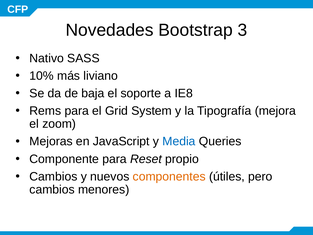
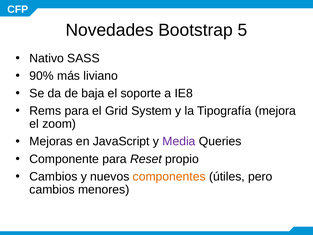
3: 3 -> 5
10%: 10% -> 90%
Media colour: blue -> purple
